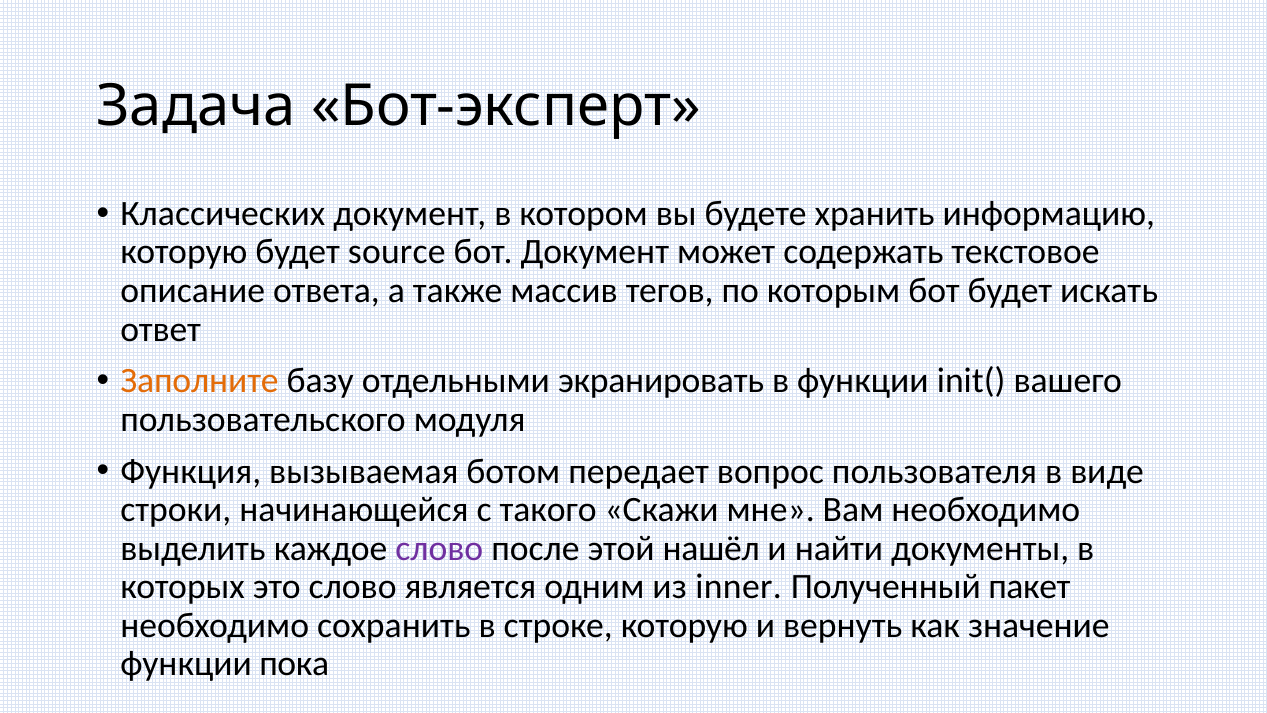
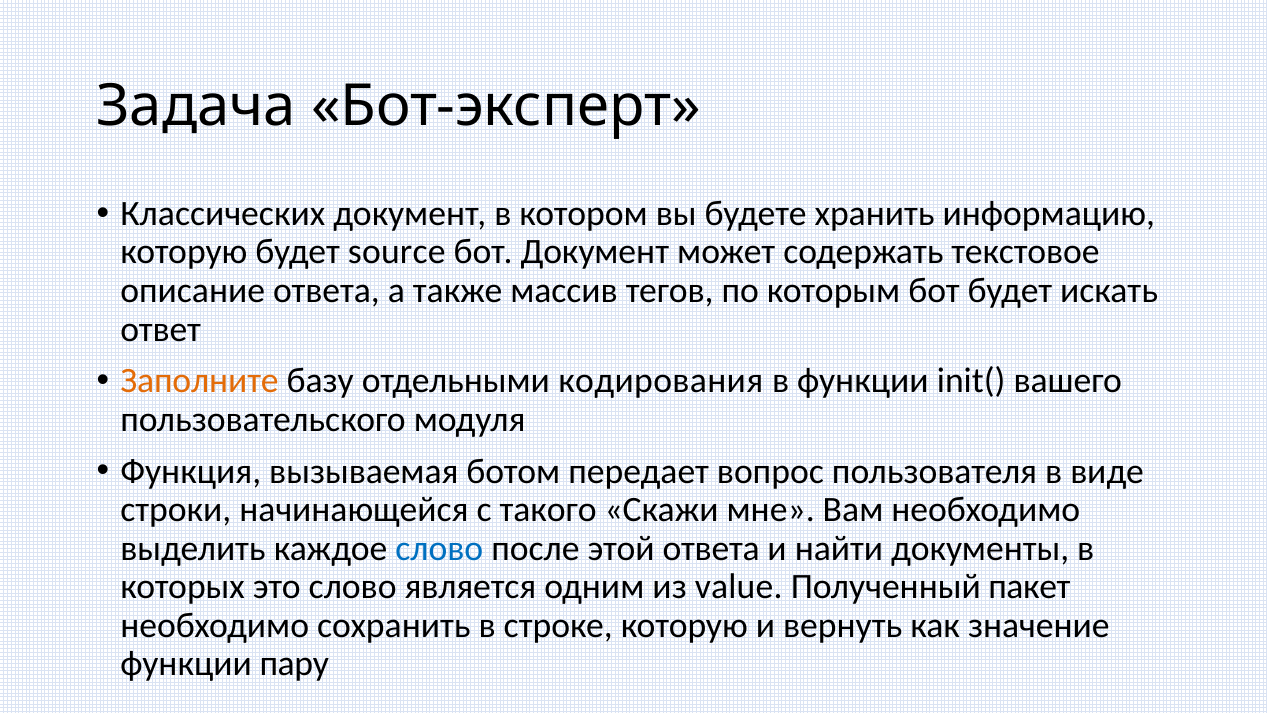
экранировать: экранировать -> кодирования
слово at (439, 548) colour: purple -> blue
этой нашёл: нашёл -> ответа
inner: inner -> value
пока: пока -> пару
